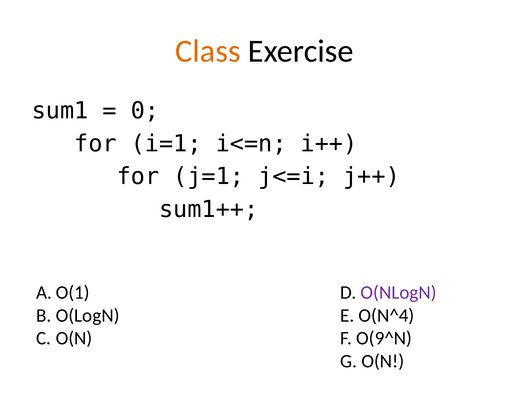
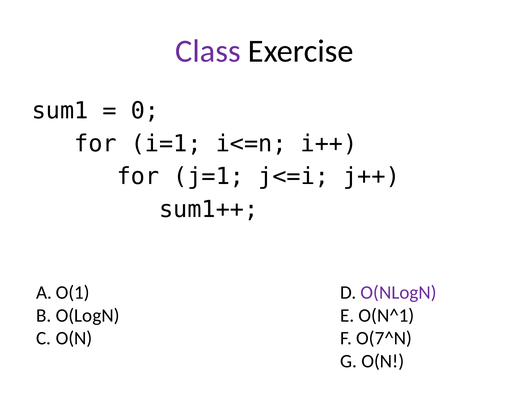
Class colour: orange -> purple
O(N^4: O(N^4 -> O(N^1
O(9^N: O(9^N -> O(7^N
